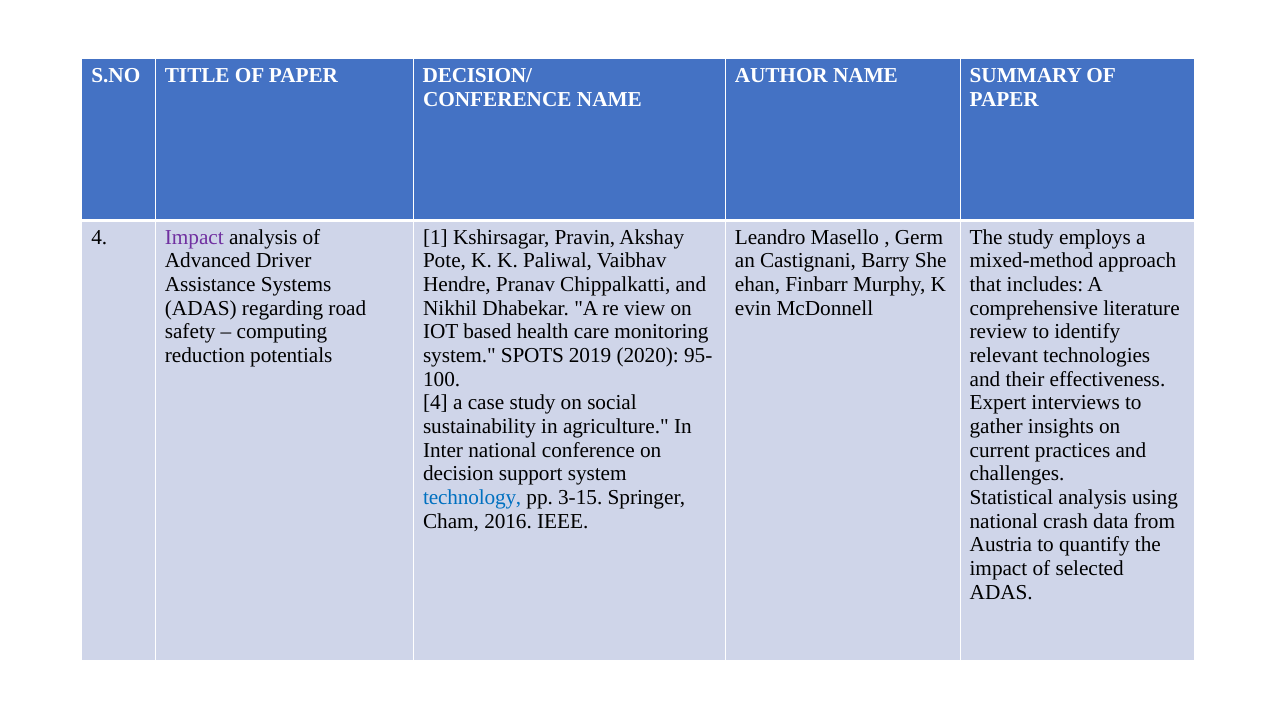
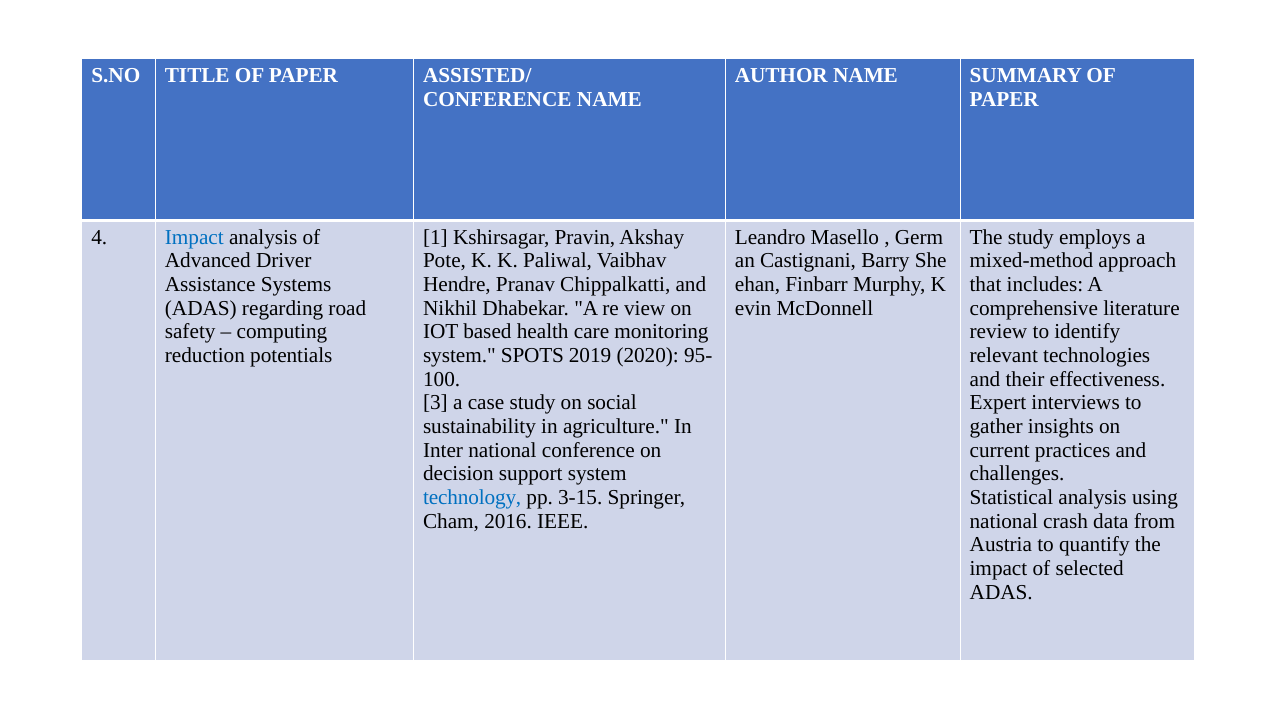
DECISION/: DECISION/ -> ASSISTED/
Impact at (194, 237) colour: purple -> blue
4 at (435, 402): 4 -> 3
